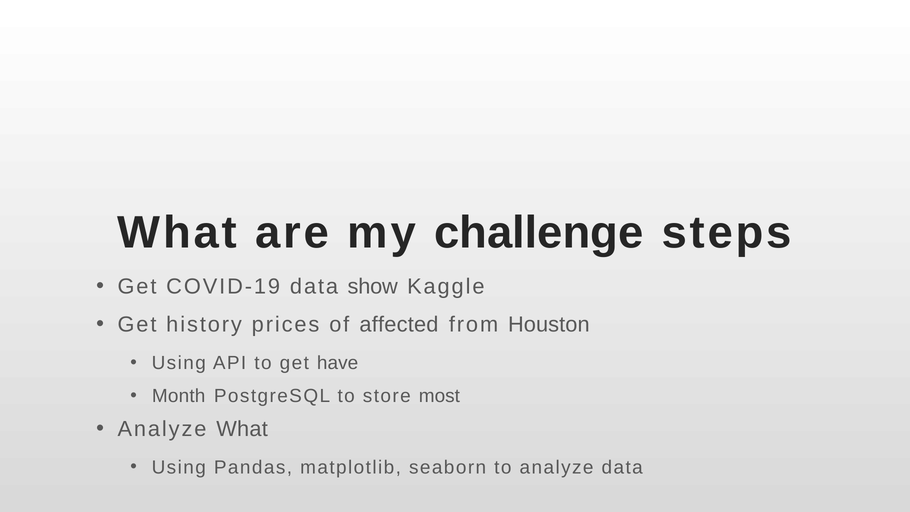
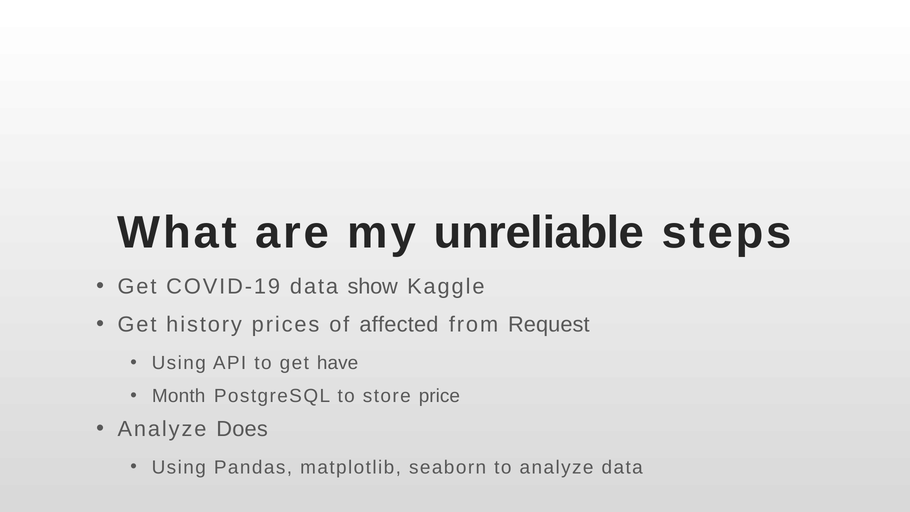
challenge: challenge -> unreliable
Houston: Houston -> Request
most: most -> price
Analyze What: What -> Does
